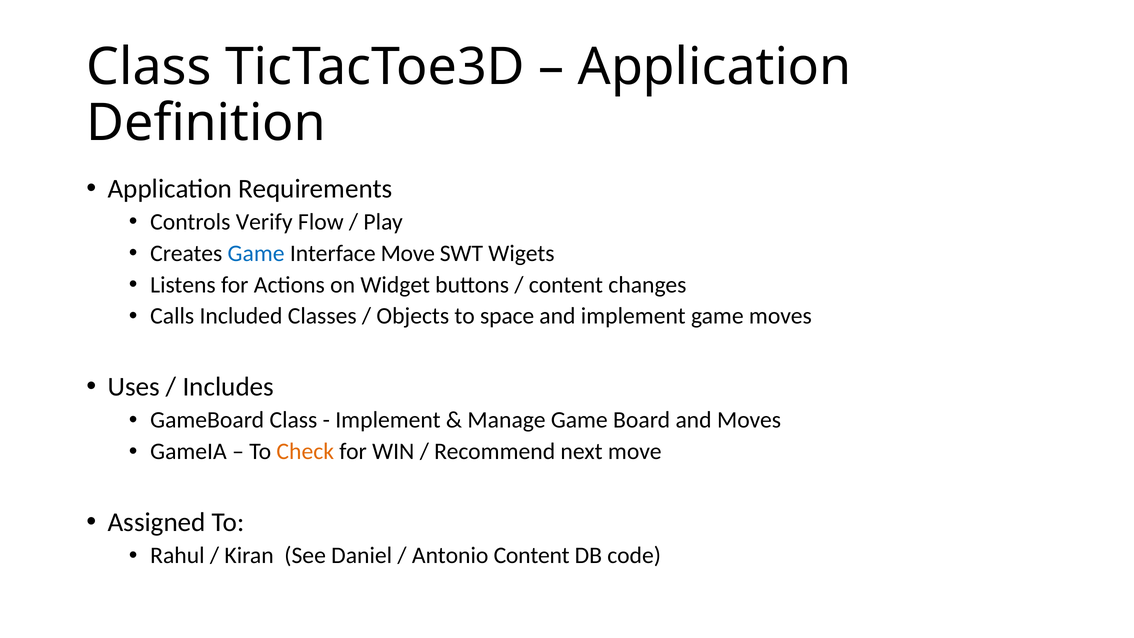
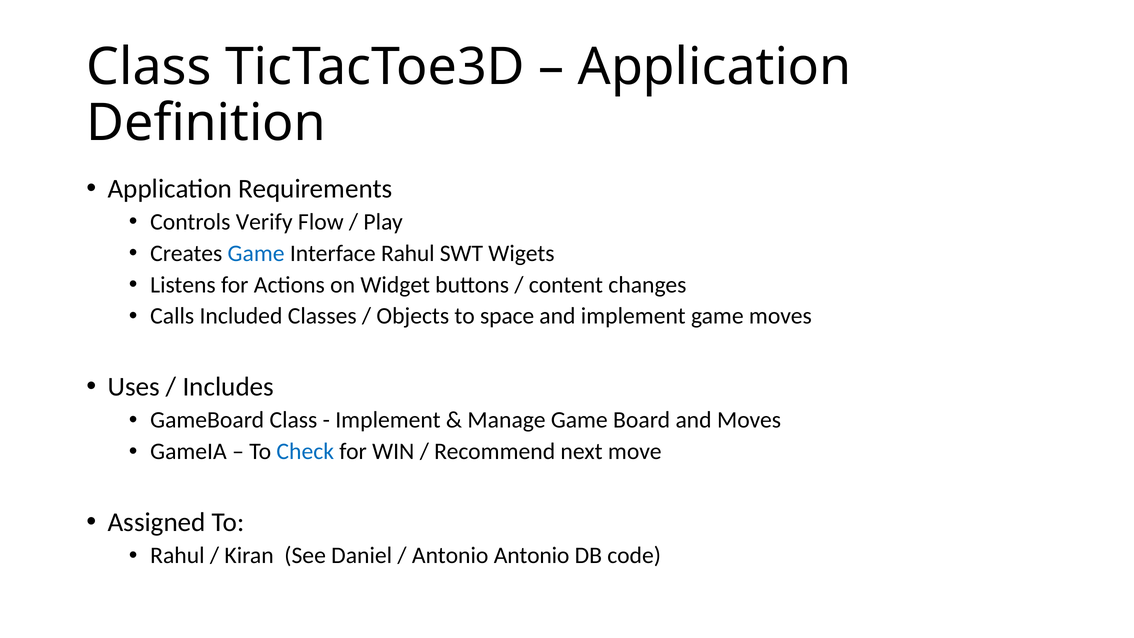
Interface Move: Move -> Rahul
Check colour: orange -> blue
Antonio Content: Content -> Antonio
